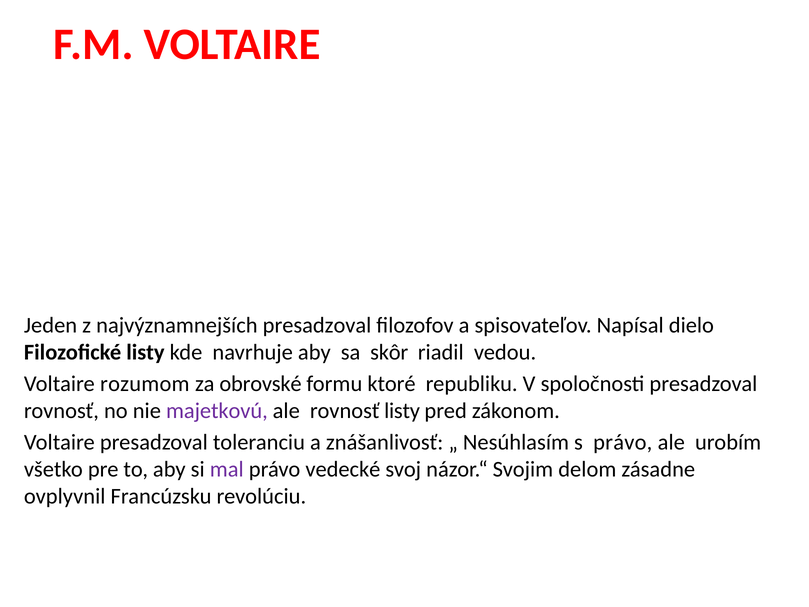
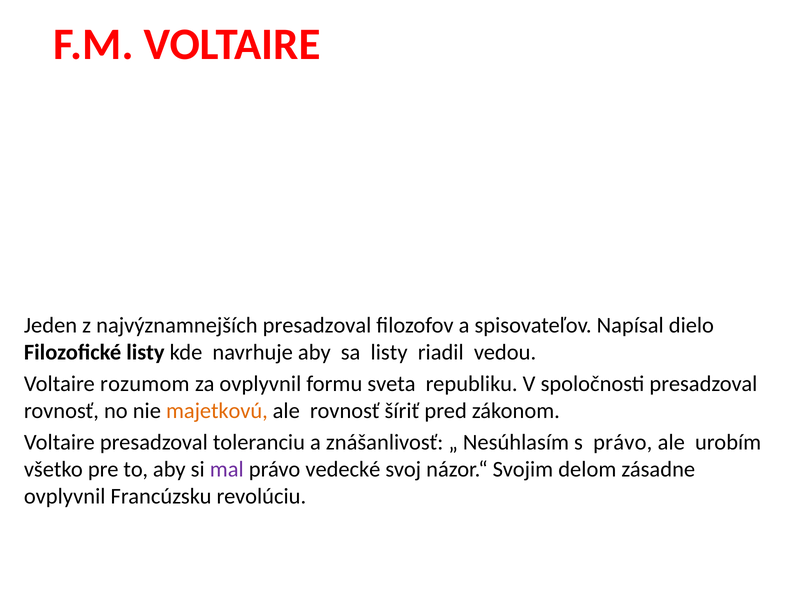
sa skôr: skôr -> listy
za obrovské: obrovské -> ovplyvnil
ktoré: ktoré -> sveta
majetkovú colour: purple -> orange
rovnosť listy: listy -> šíriť
